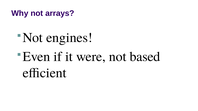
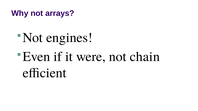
based: based -> chain
